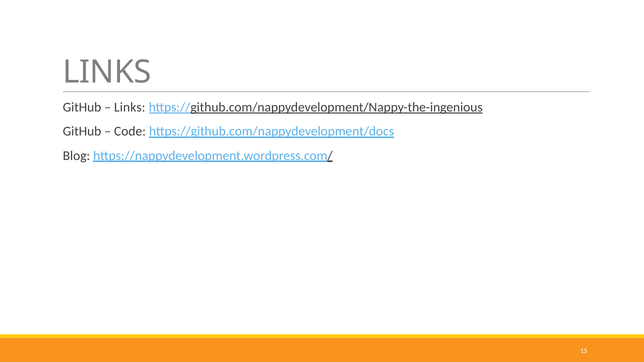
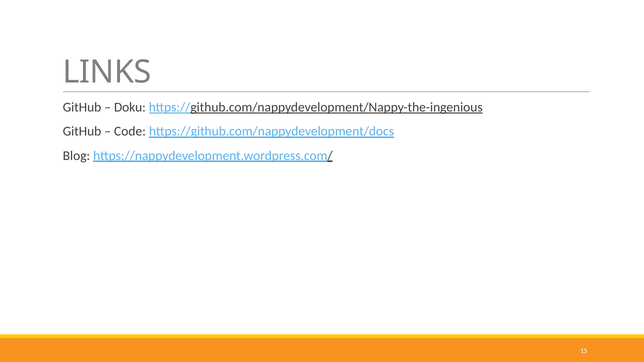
Links at (130, 107): Links -> Doku
